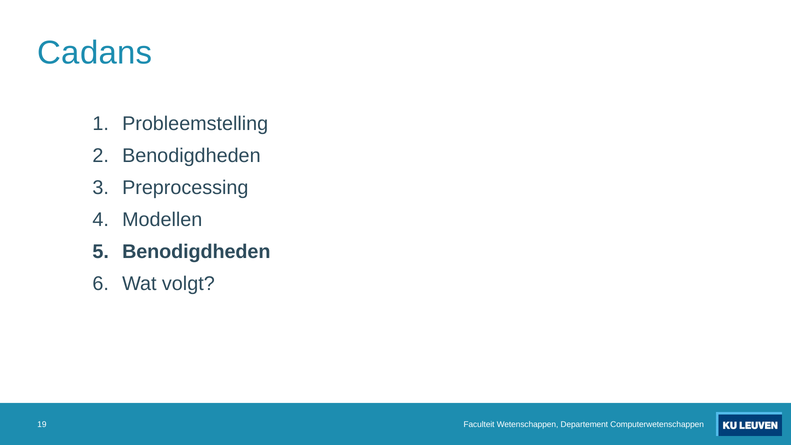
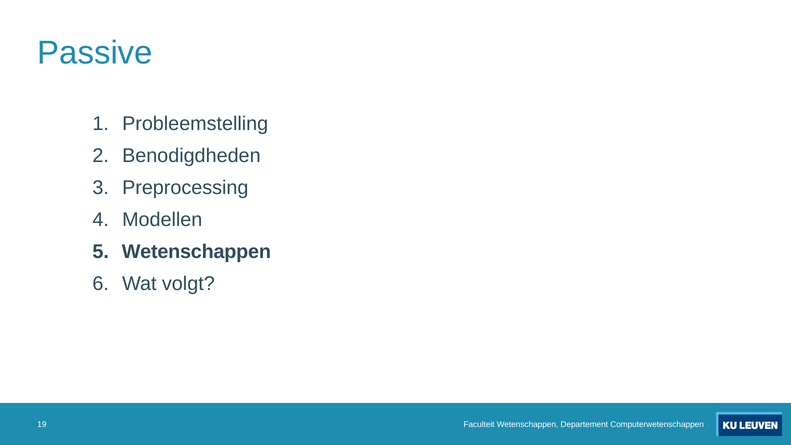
Cadans: Cadans -> Passive
Benodigdheden at (196, 252): Benodigdheden -> Wetenschappen
